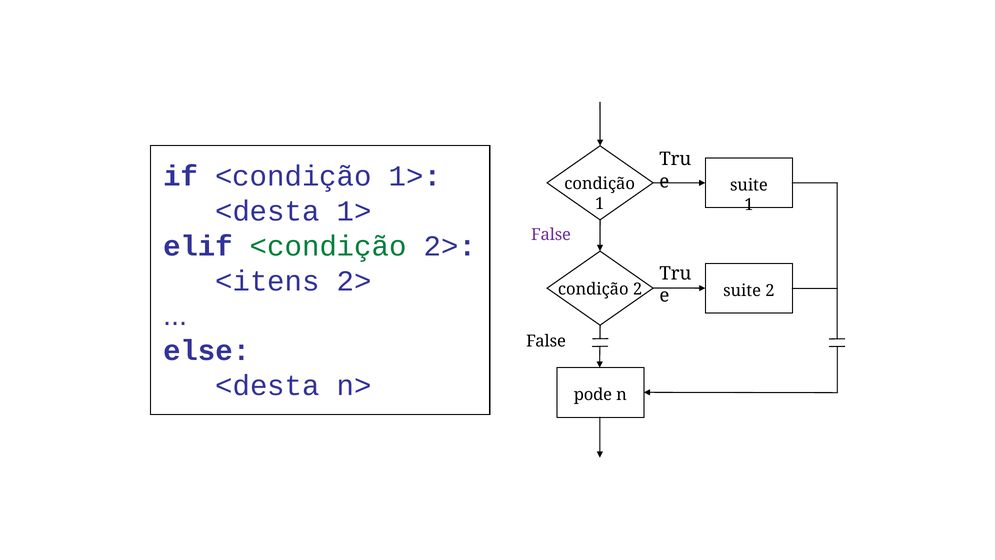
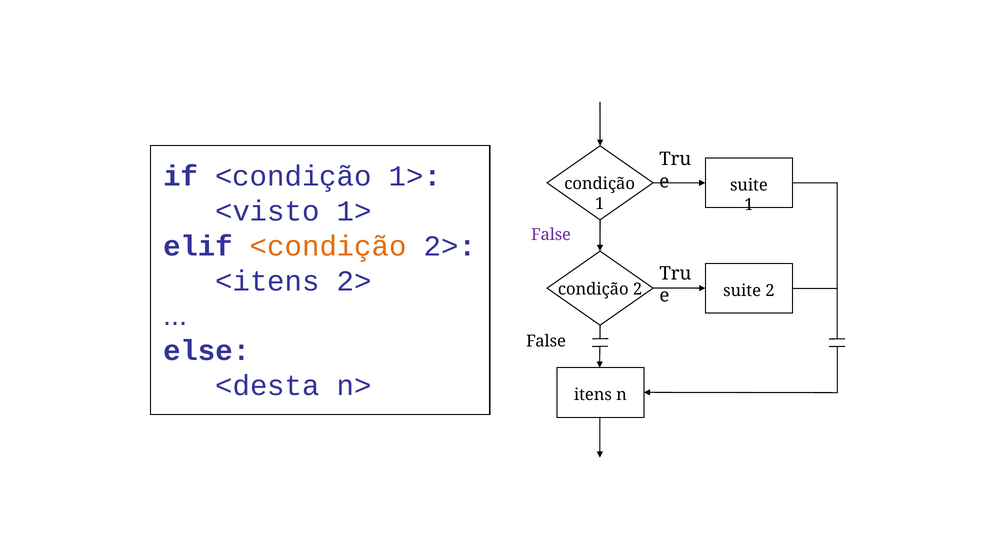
<desta at (267, 211): <desta -> <visto
<condição at (328, 246) colour: green -> orange
pode: pode -> itens
